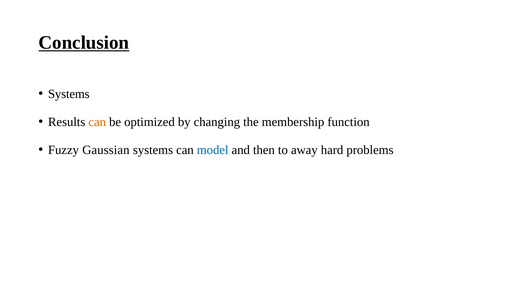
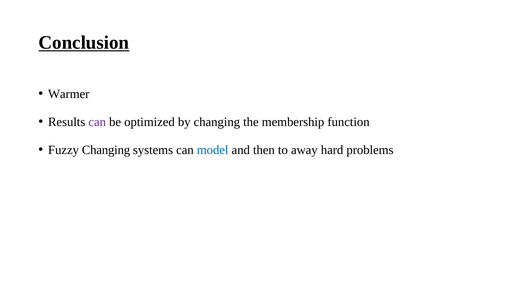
Systems at (69, 94): Systems -> Warmer
can at (97, 122) colour: orange -> purple
Fuzzy Gaussian: Gaussian -> Changing
